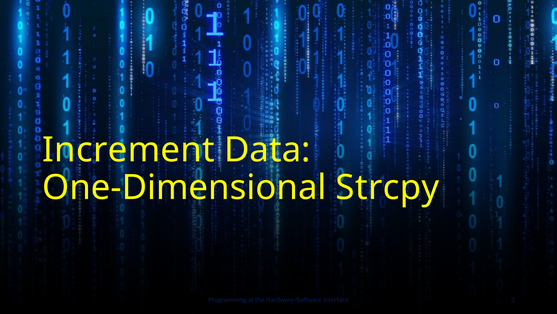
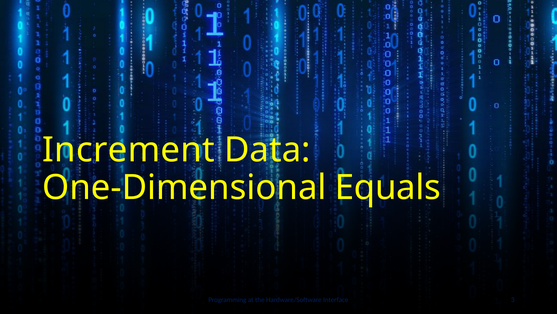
Strcpy: Strcpy -> Equals
